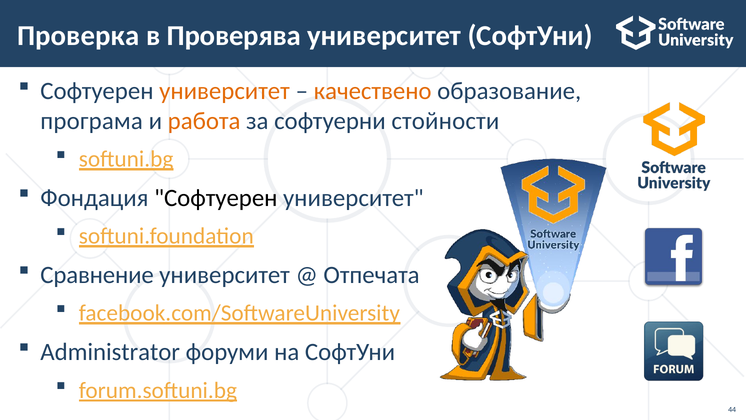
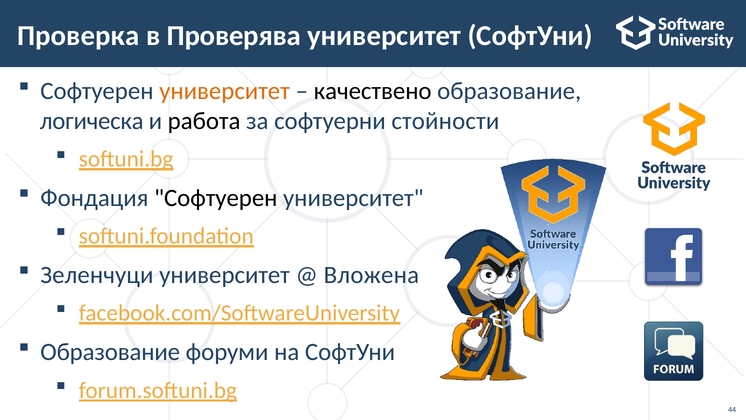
качествено colour: orange -> black
програма: програма -> логическа
работа colour: orange -> black
Сравнение: Сравнение -> Зеленчуци
Отпечата: Отпечата -> Вложена
Administrator at (110, 352): Administrator -> Образование
